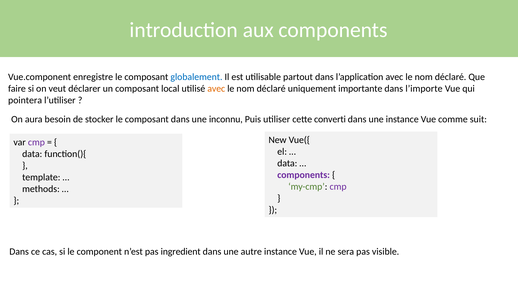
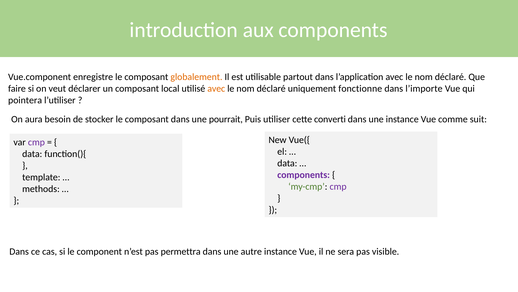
globalement colour: blue -> orange
importante: importante -> fonctionne
inconnu: inconnu -> pourrait
ingredient: ingredient -> permettra
